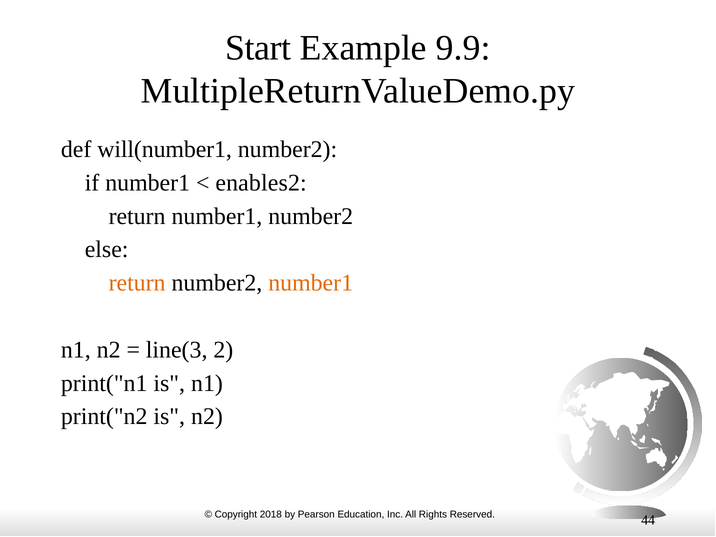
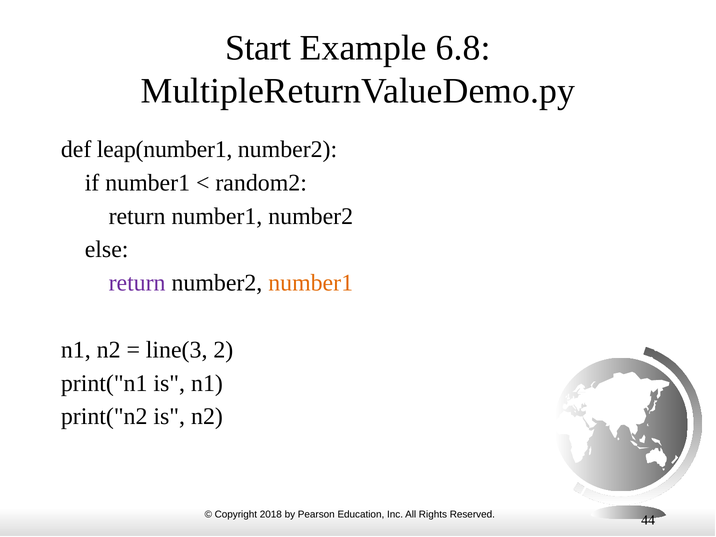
9.9: 9.9 -> 6.8
will(number1: will(number1 -> leap(number1
enables2: enables2 -> random2
return at (137, 283) colour: orange -> purple
